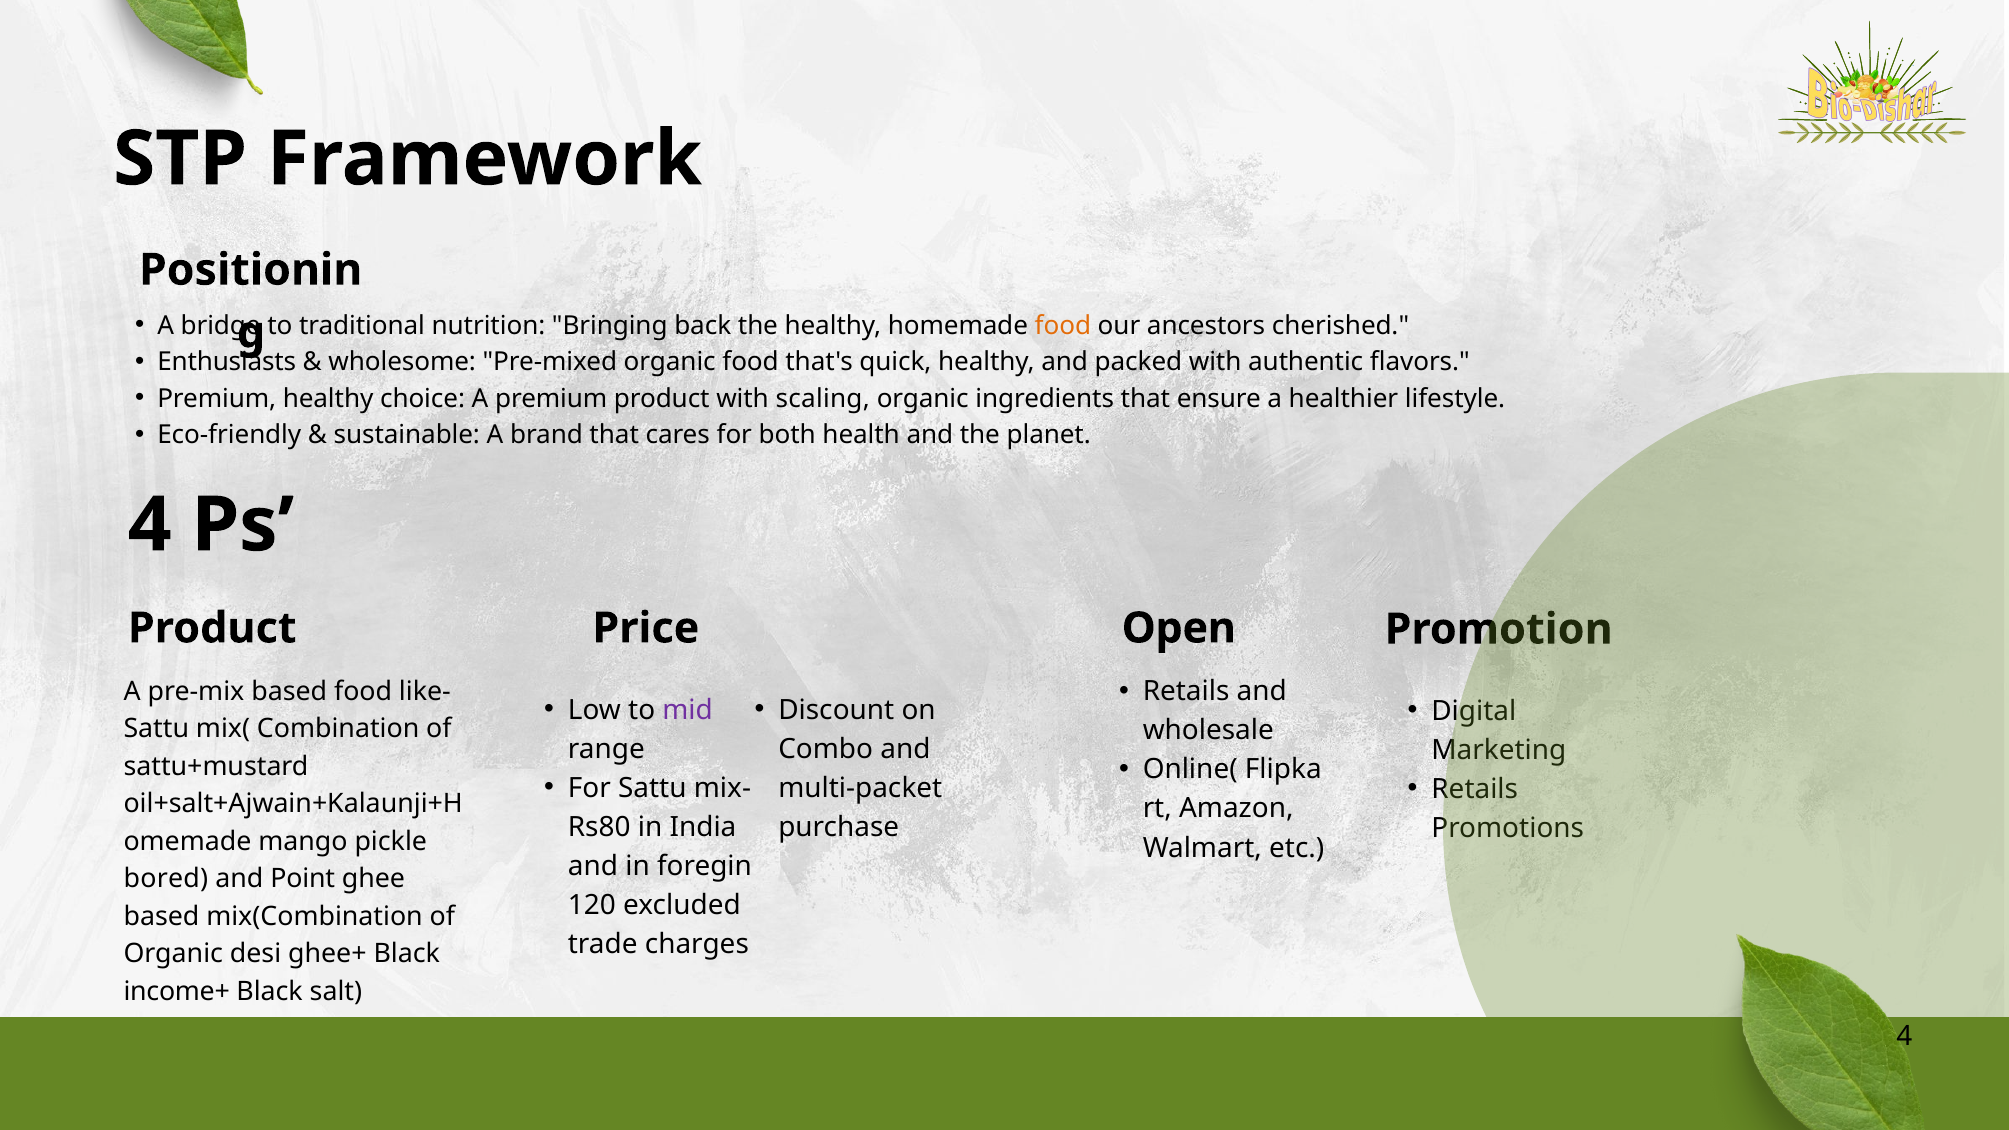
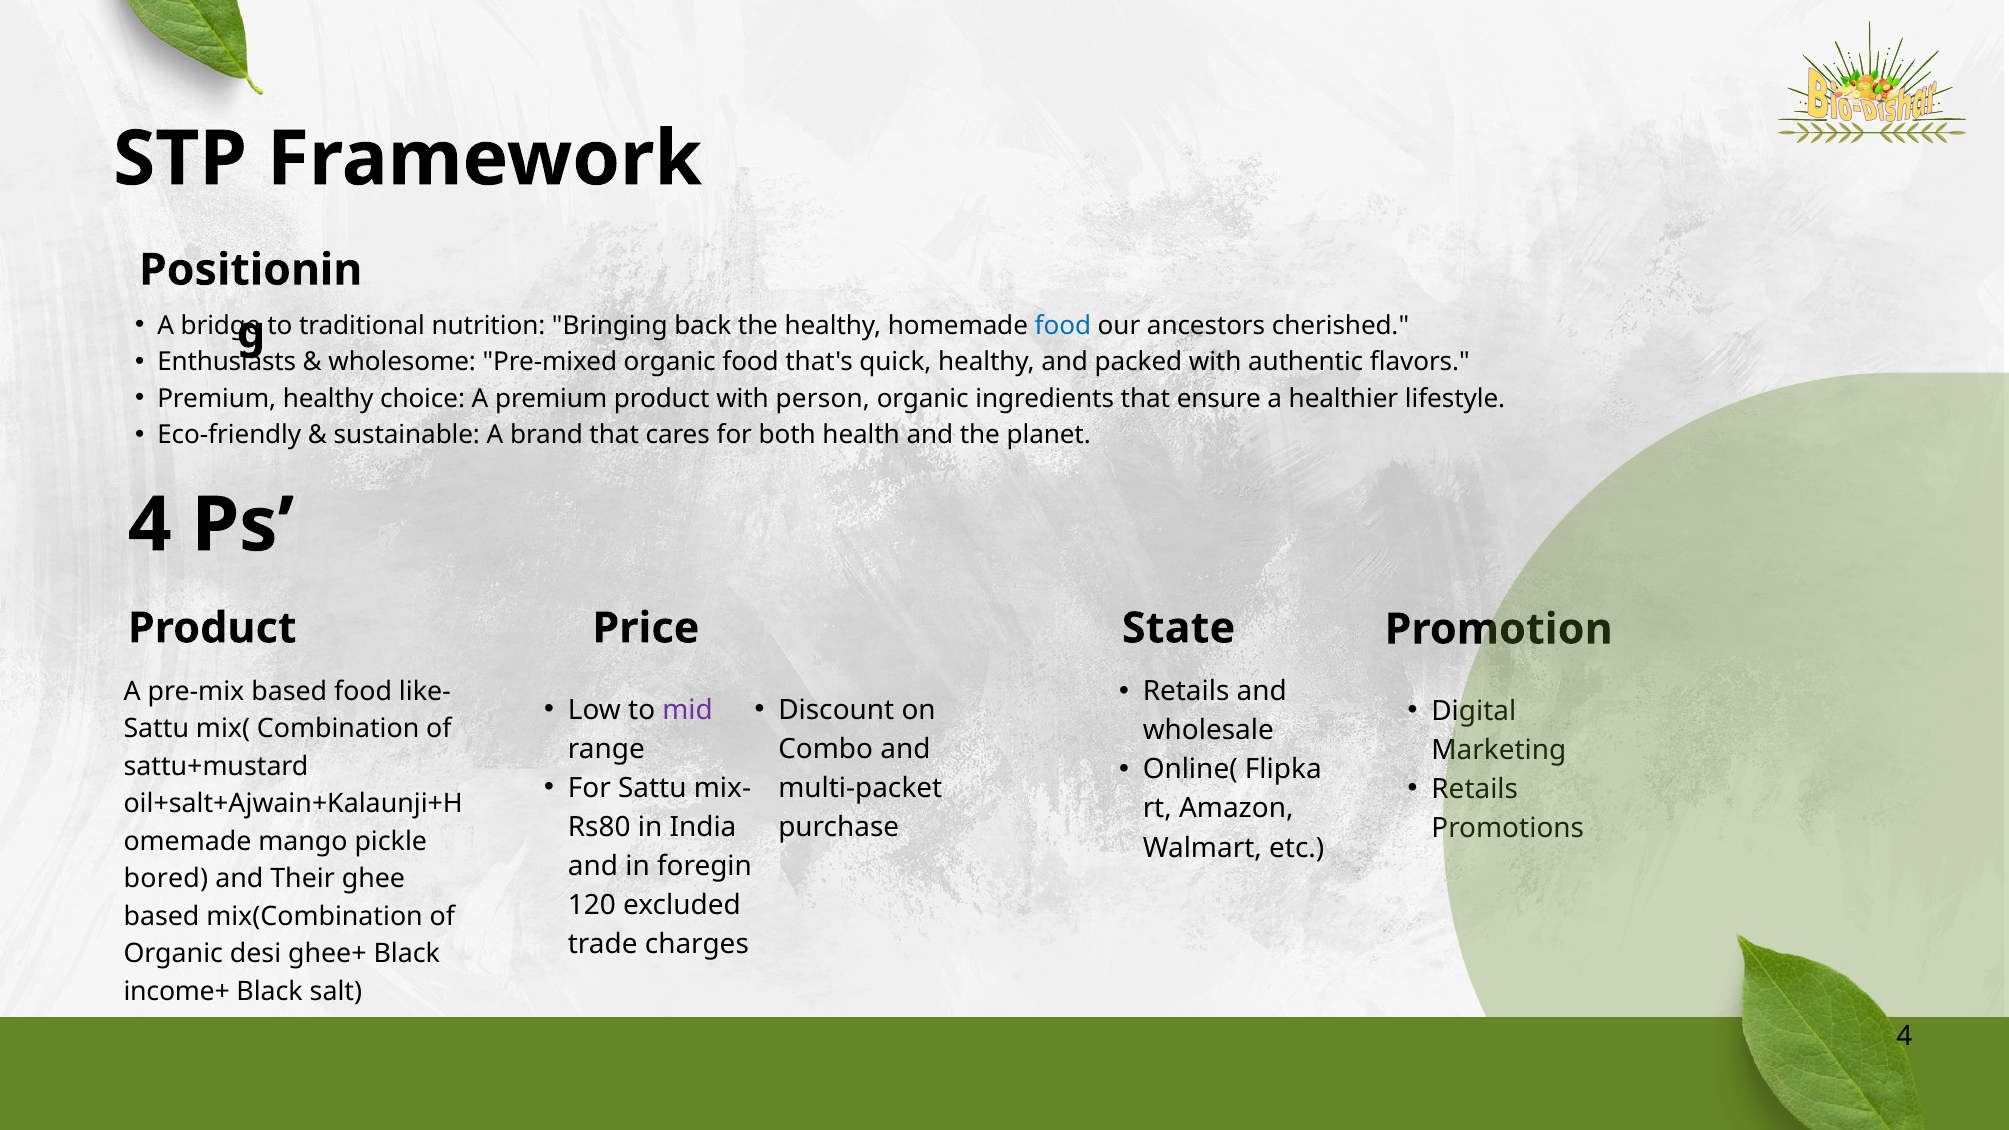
food at (1063, 326) colour: orange -> blue
scaling: scaling -> person
Open: Open -> State
Point: Point -> Their
